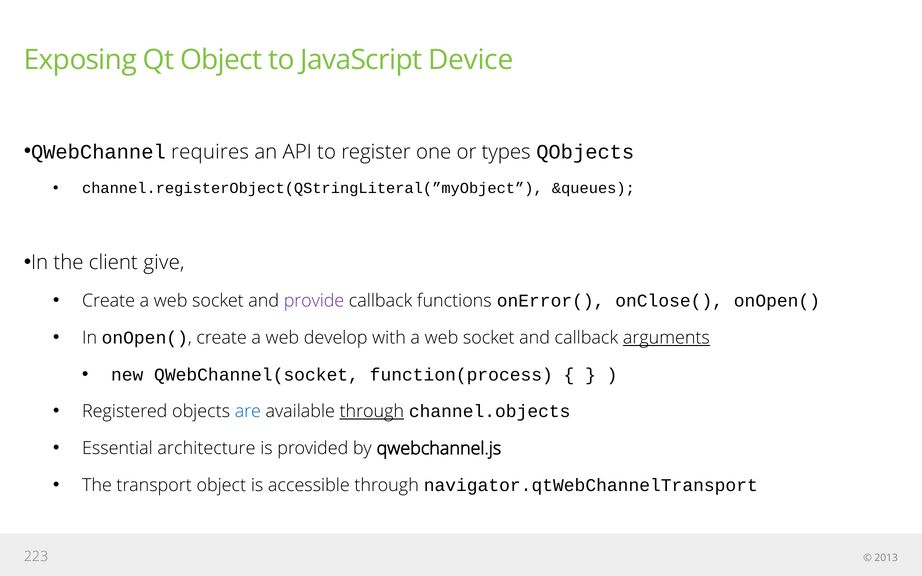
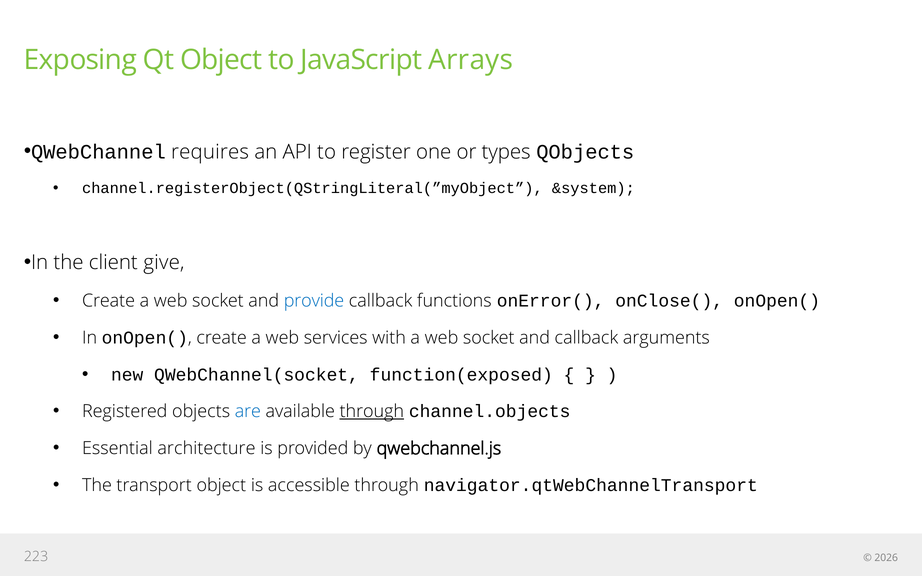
Device: Device -> Arrays
&queues: &queues -> &system
provide colour: purple -> blue
develop: develop -> services
arguments underline: present -> none
function(process: function(process -> function(exposed
2013: 2013 -> 2026
